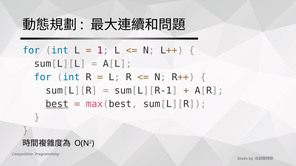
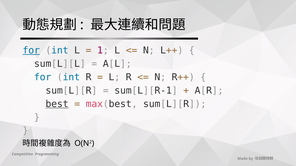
for at (31, 51) underline: none -> present
